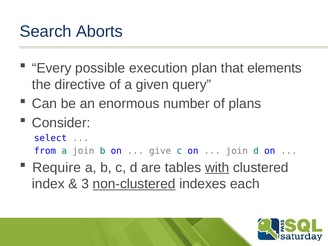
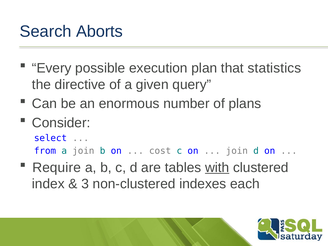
elements: elements -> statistics
give: give -> cost
non-clustered underline: present -> none
